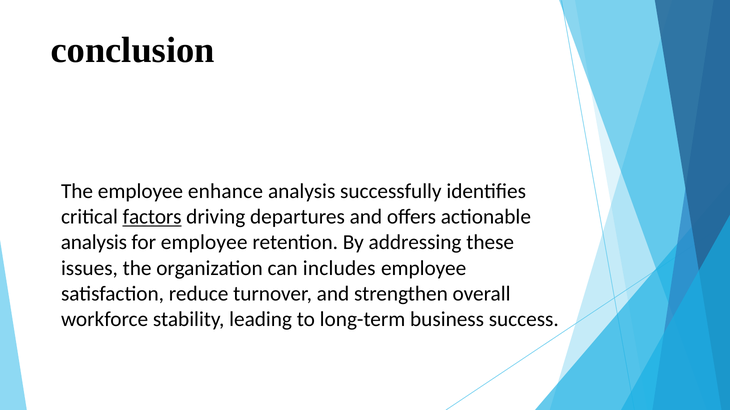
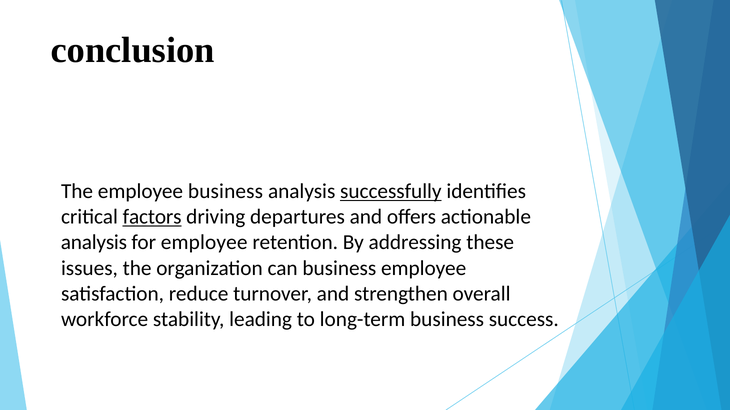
employee enhance: enhance -> business
successfully underline: none -> present
can includes: includes -> business
